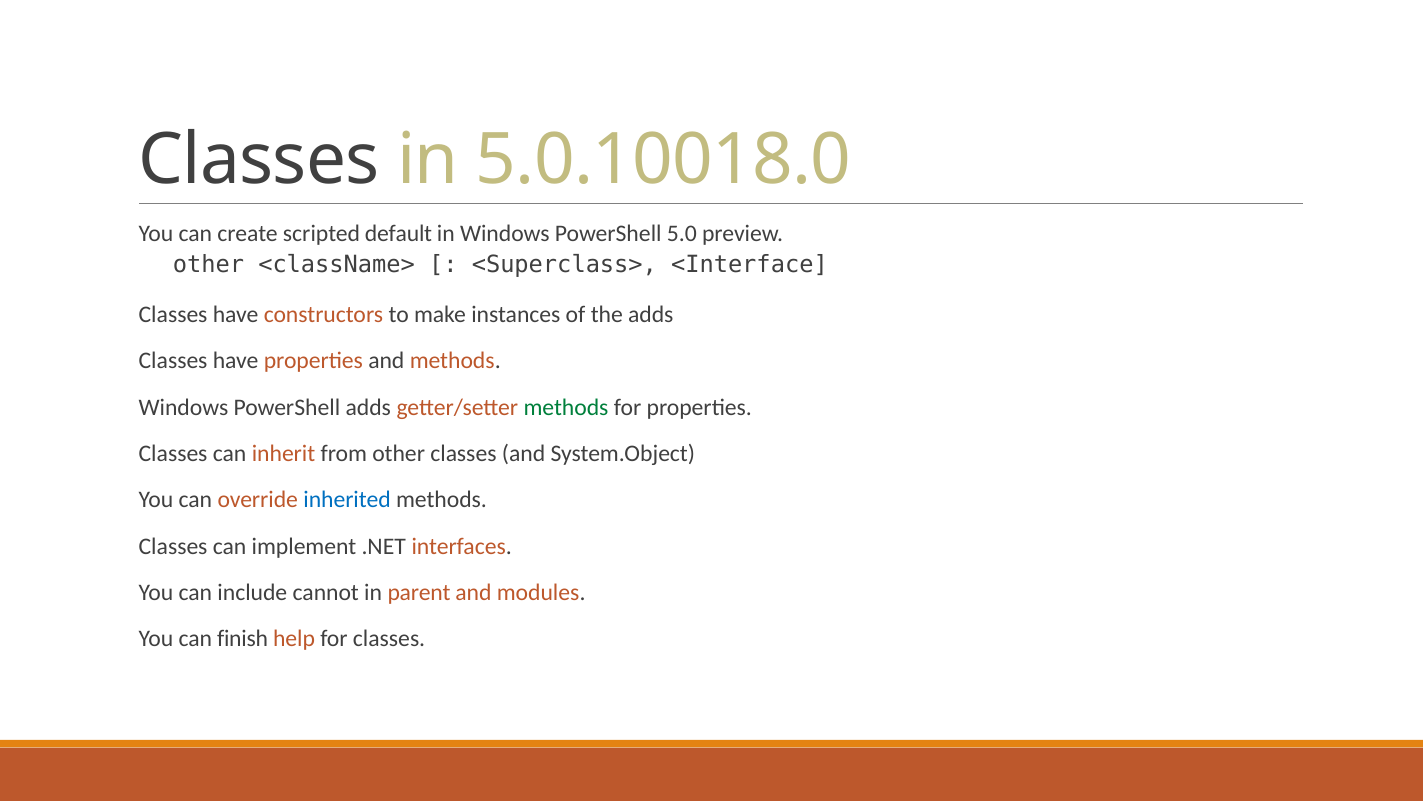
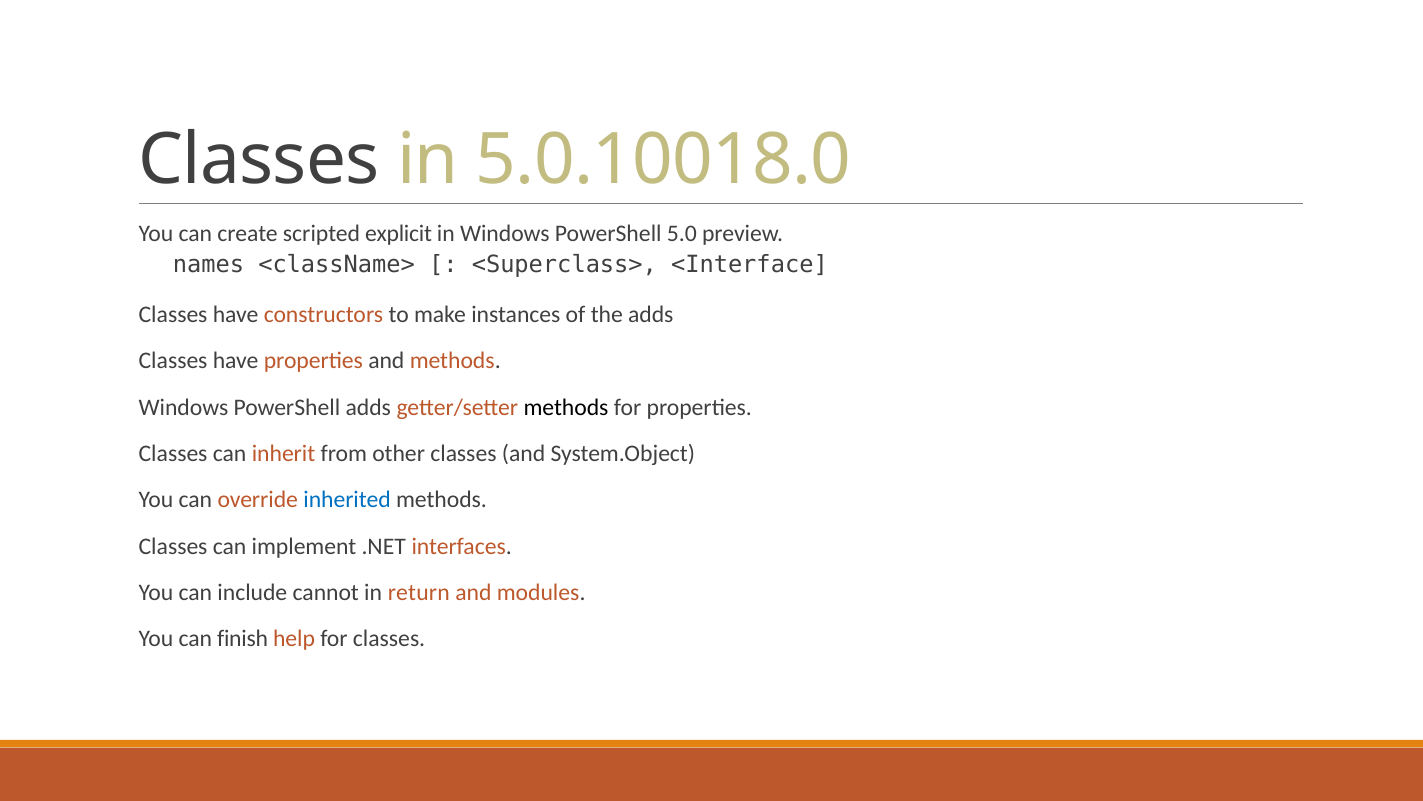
default: default -> explicit
other at (209, 265): other -> names
methods at (566, 407) colour: green -> black
parent: parent -> return
